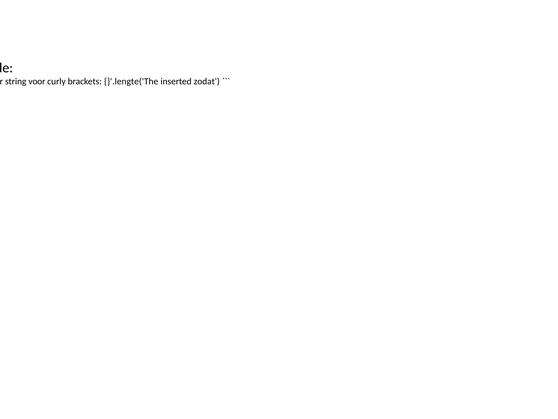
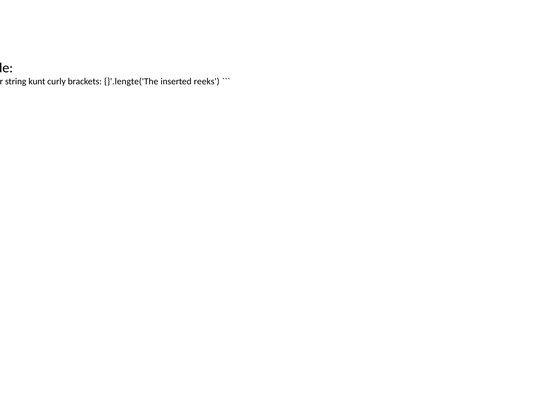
voor: voor -> kunt
zodat: zodat -> reeks
